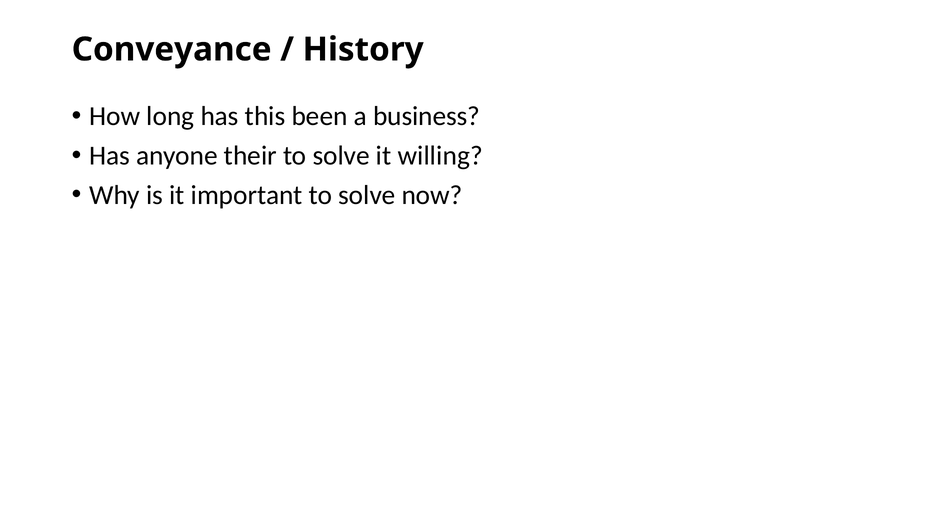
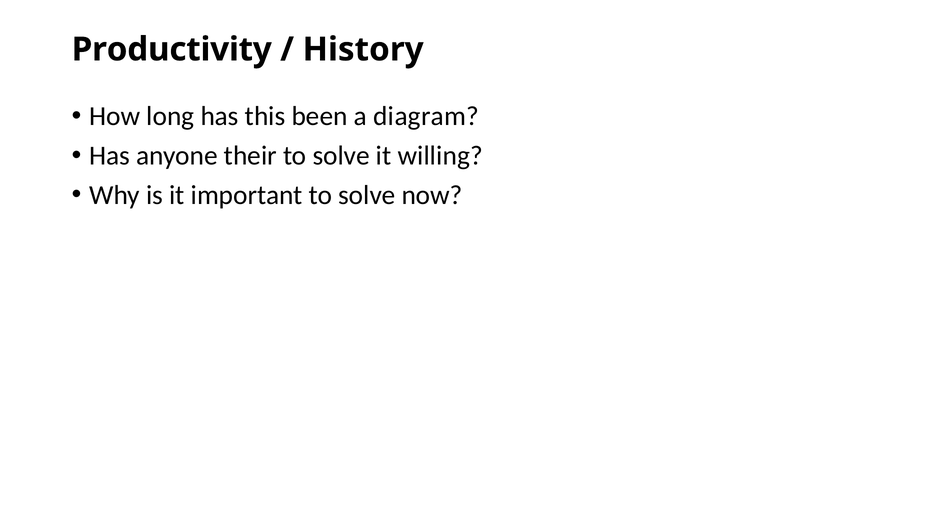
Conveyance: Conveyance -> Productivity
business: business -> diagram
